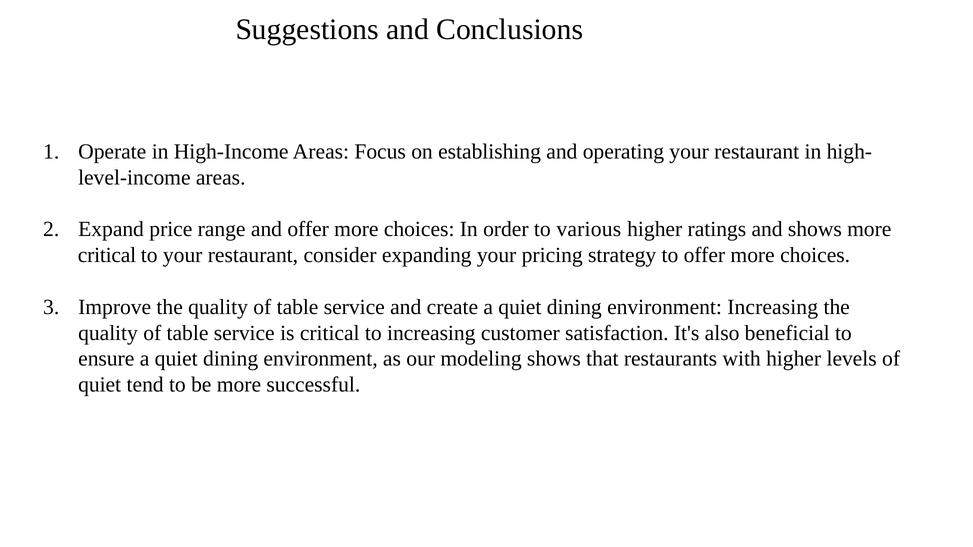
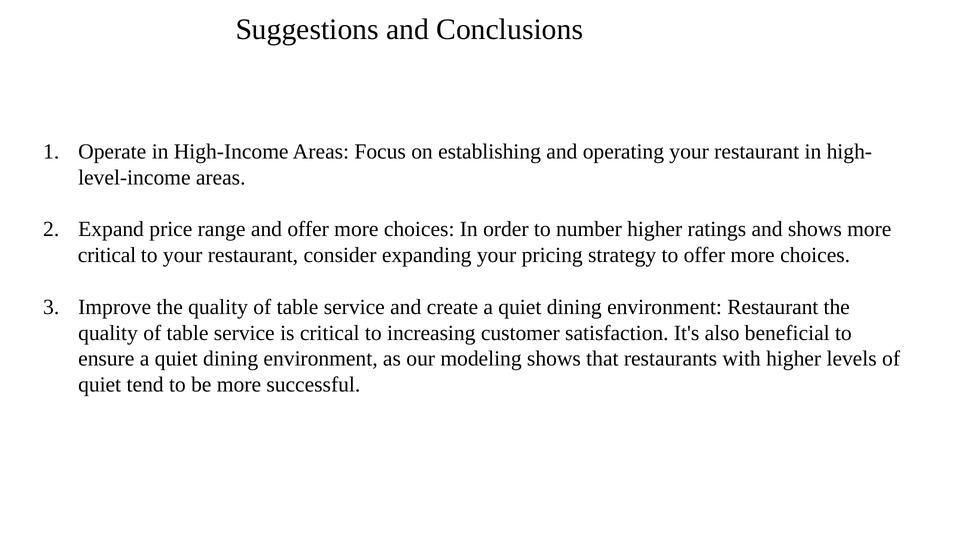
various: various -> number
environment Increasing: Increasing -> Restaurant
